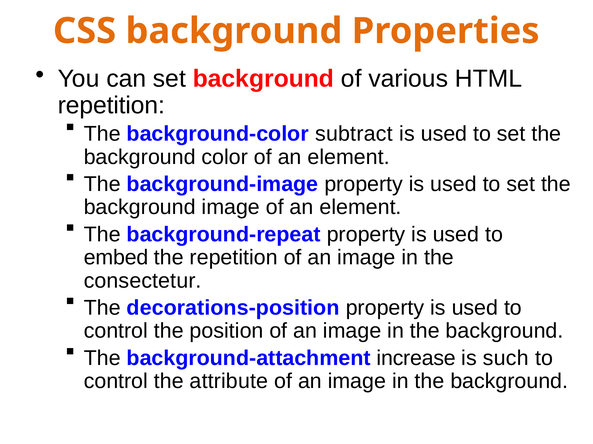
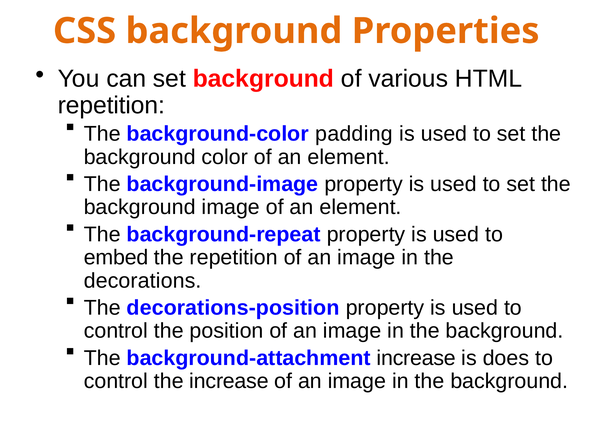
subtract: subtract -> padding
consectetur: consectetur -> decorations
such: such -> does
the attribute: attribute -> increase
